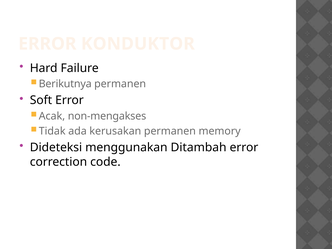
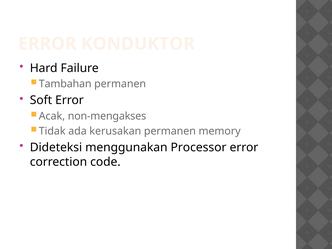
Berikutnya: Berikutnya -> Tambahan
Ditambah: Ditambah -> Processor
